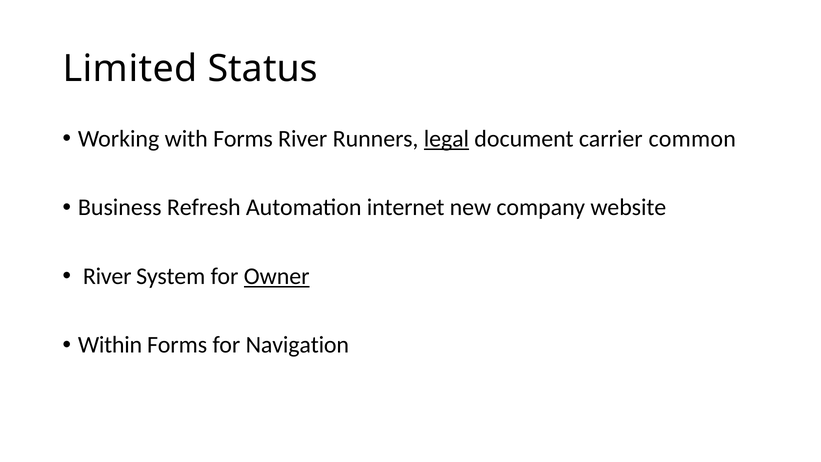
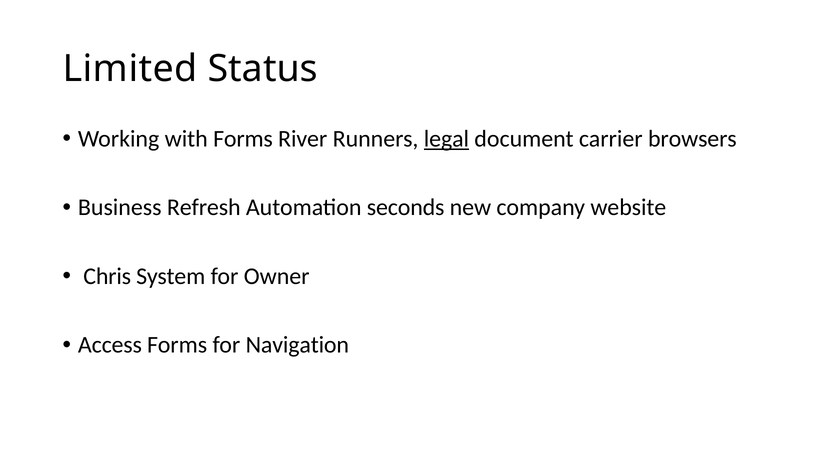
common: common -> browsers
internet: internet -> seconds
River at (107, 276): River -> Chris
Owner underline: present -> none
Within: Within -> Access
